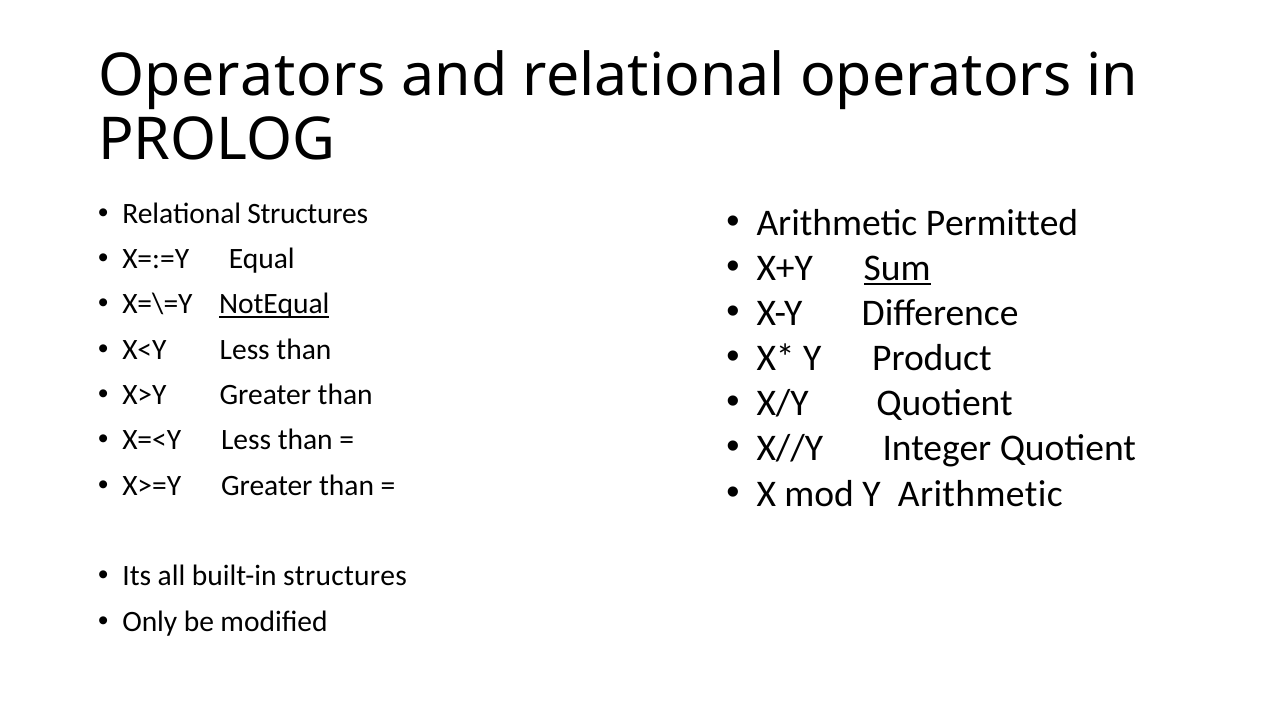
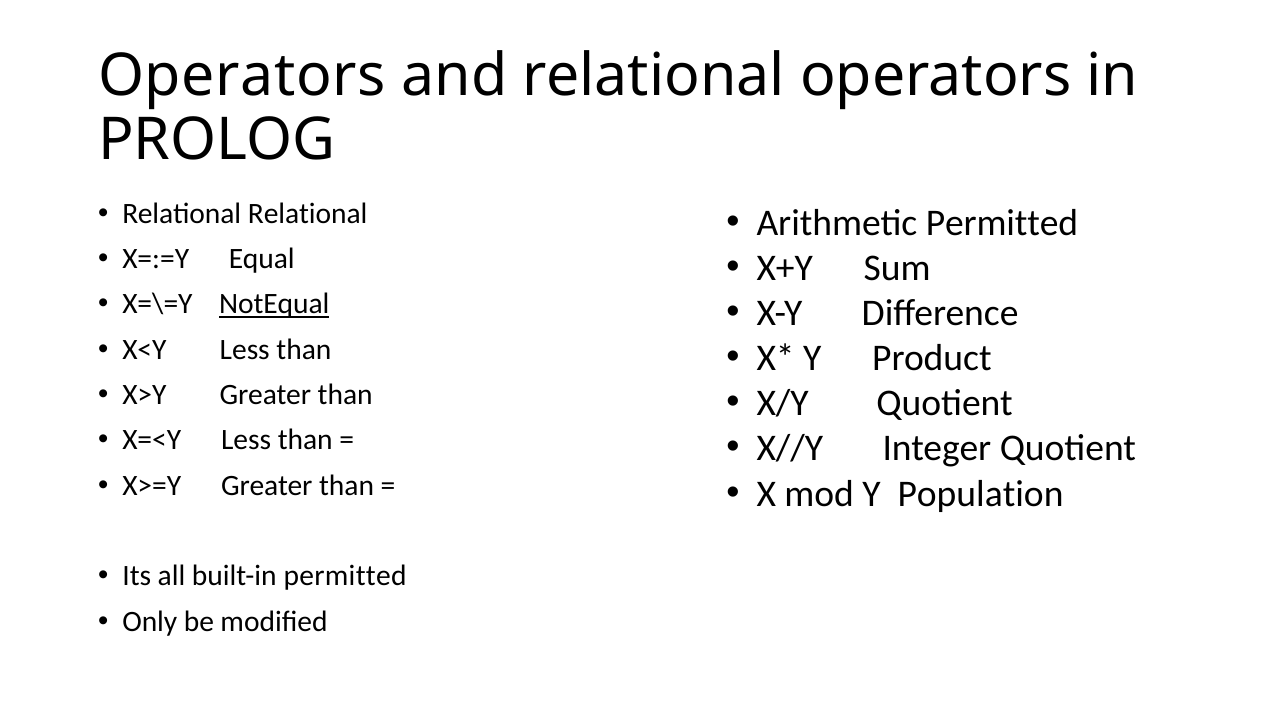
Relational Structures: Structures -> Relational
Sum underline: present -> none
Y Arithmetic: Arithmetic -> Population
built-in structures: structures -> permitted
